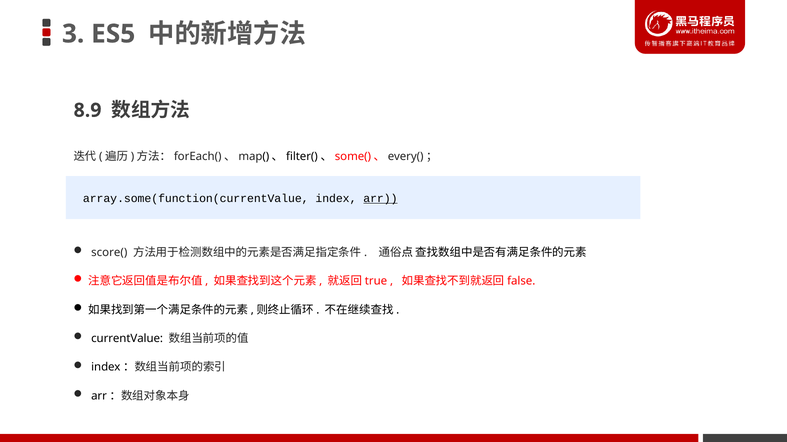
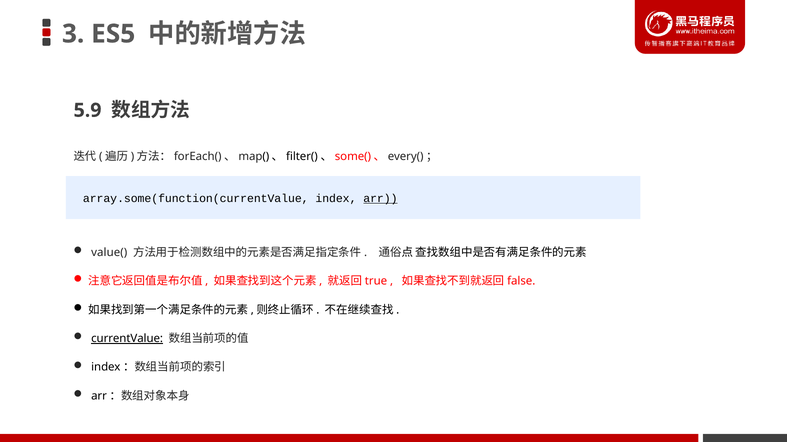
8.9: 8.9 -> 5.9
score(: score( -> value(
currentValue underline: none -> present
